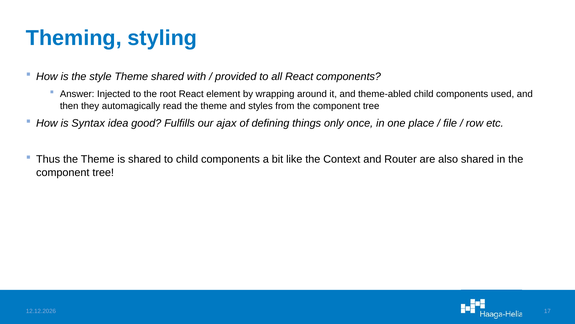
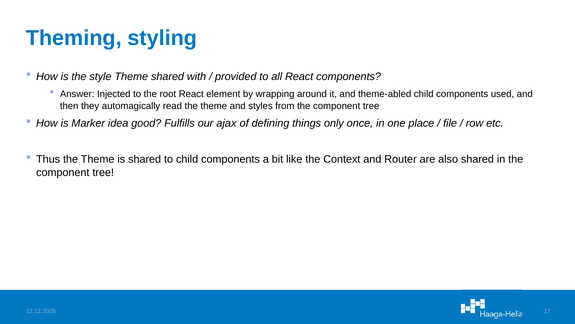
Syntax: Syntax -> Marker
